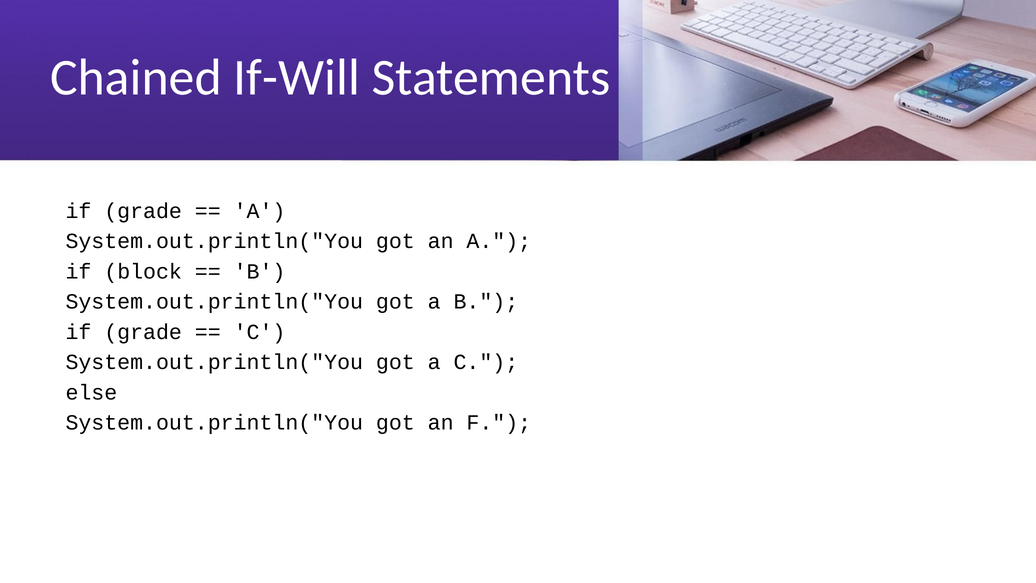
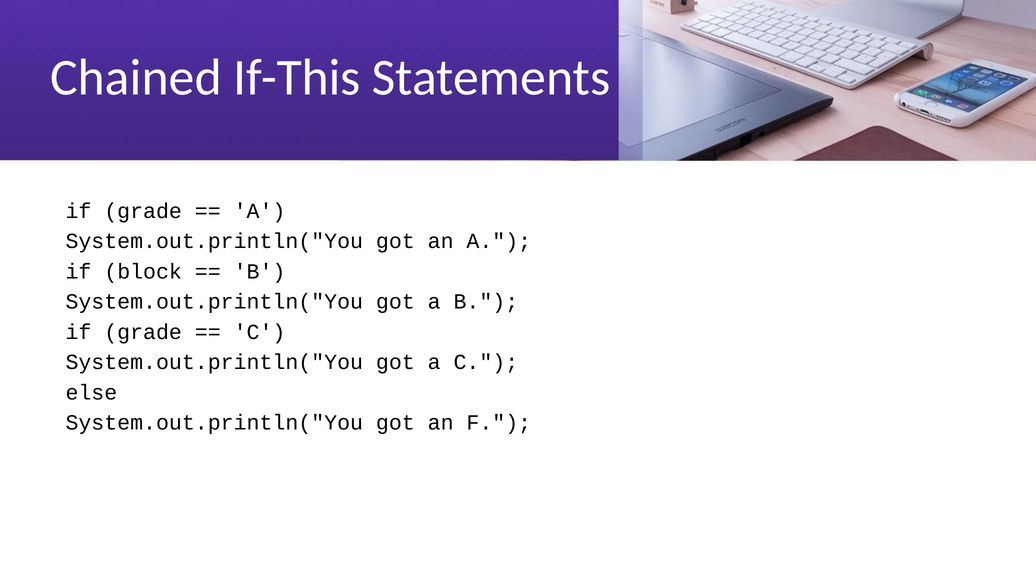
If-Will: If-Will -> If-This
